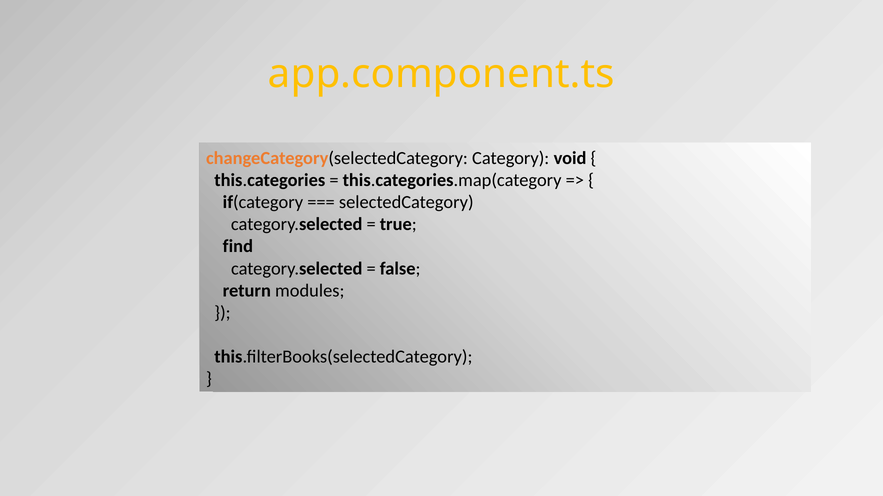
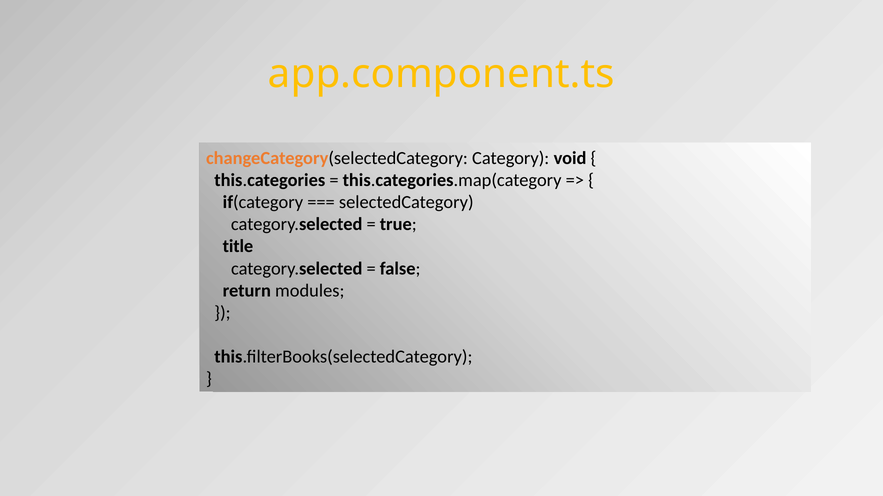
find: find -> title
